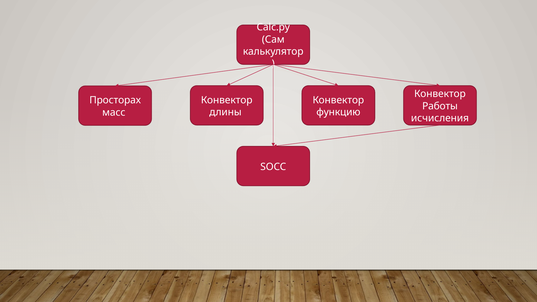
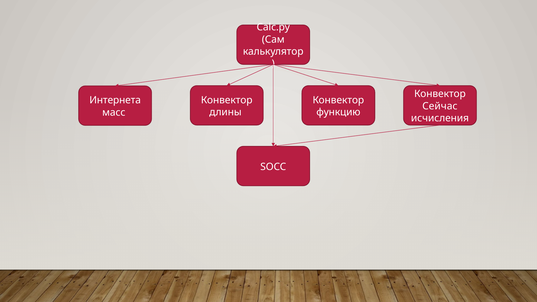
Просторах: Просторах -> Интернета
Работы: Работы -> Сейчас
